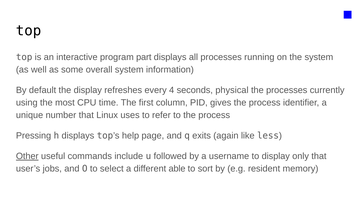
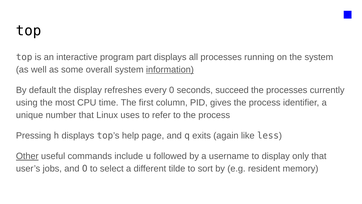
information underline: none -> present
4: 4 -> 0
physical: physical -> succeed
able: able -> tilde
